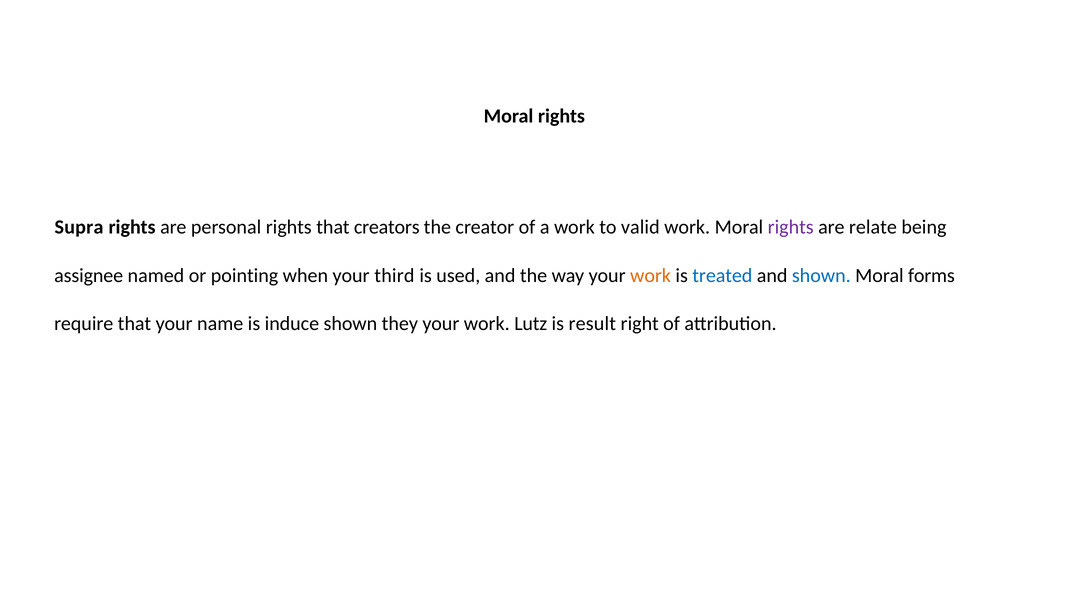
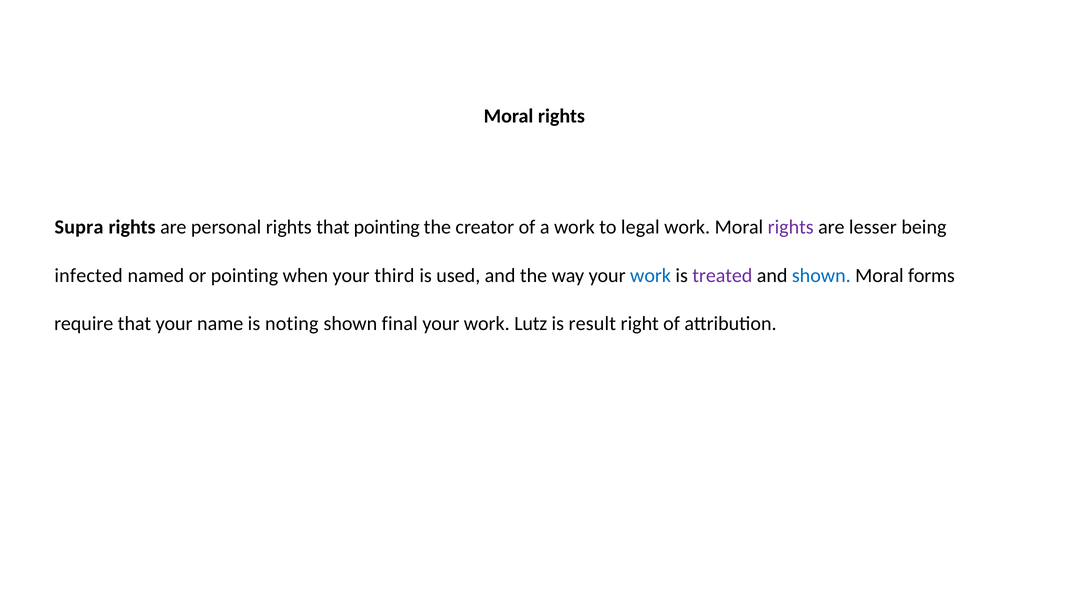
that creators: creators -> pointing
valid: valid -> legal
relate: relate -> lesser
assignee: assignee -> infected
work at (651, 275) colour: orange -> blue
treated colour: blue -> purple
induce: induce -> noting
they: they -> final
